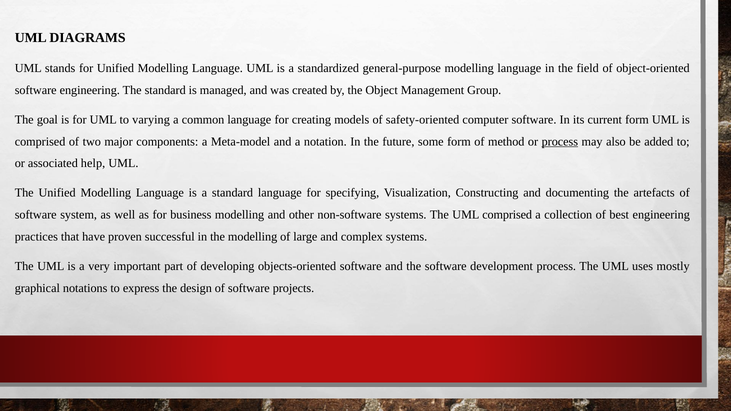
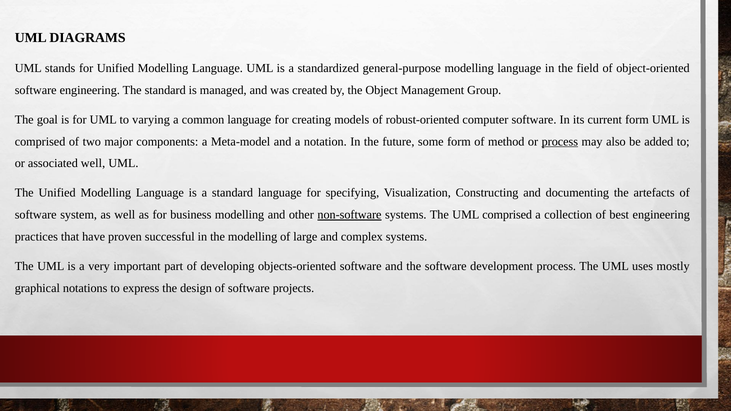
safety-oriented: safety-oriented -> robust-oriented
associated help: help -> well
non-software underline: none -> present
